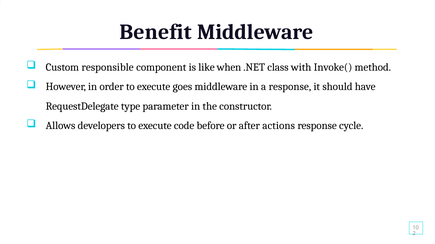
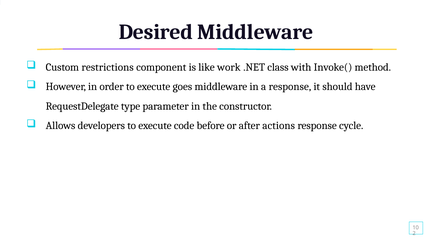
Benefit: Benefit -> Desired
responsible: responsible -> restrictions
when: when -> work
